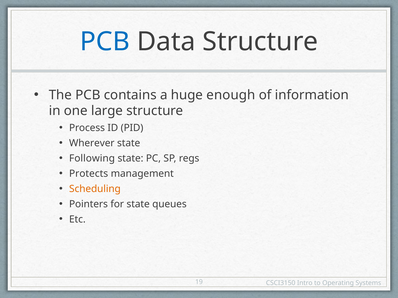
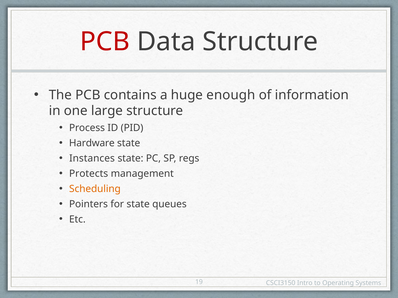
PCB at (105, 42) colour: blue -> red
Wherever: Wherever -> Hardware
Following: Following -> Instances
